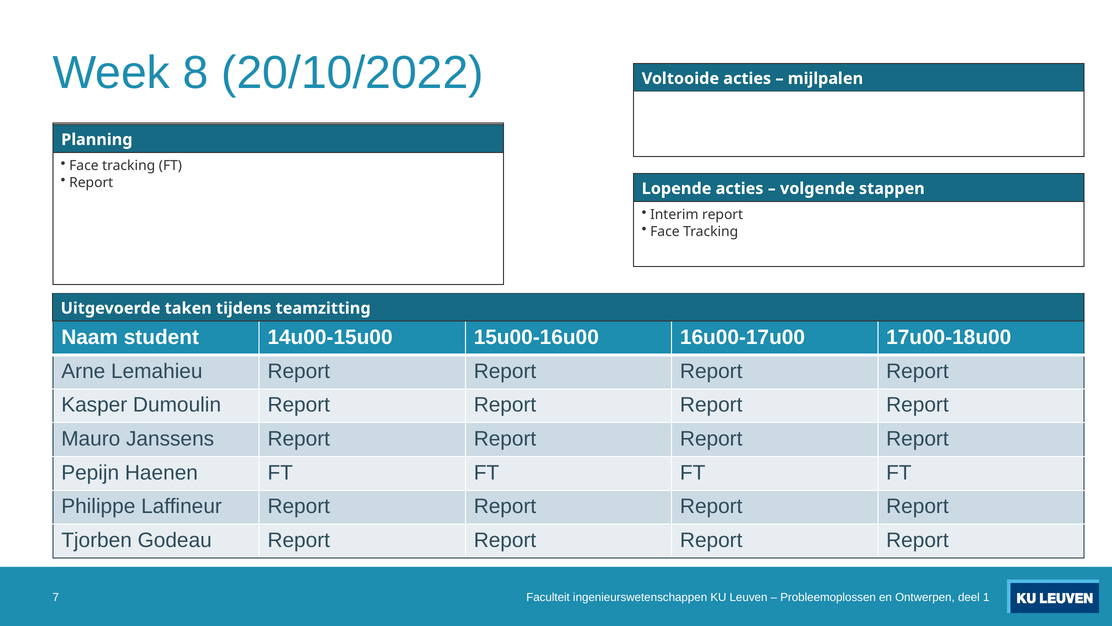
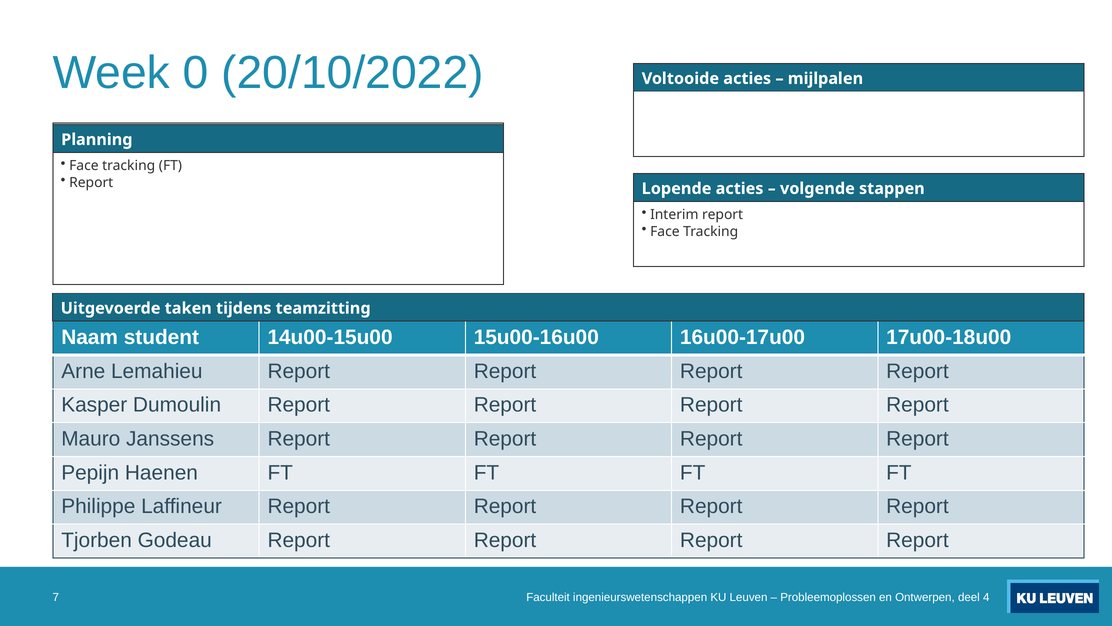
8: 8 -> 0
1: 1 -> 4
